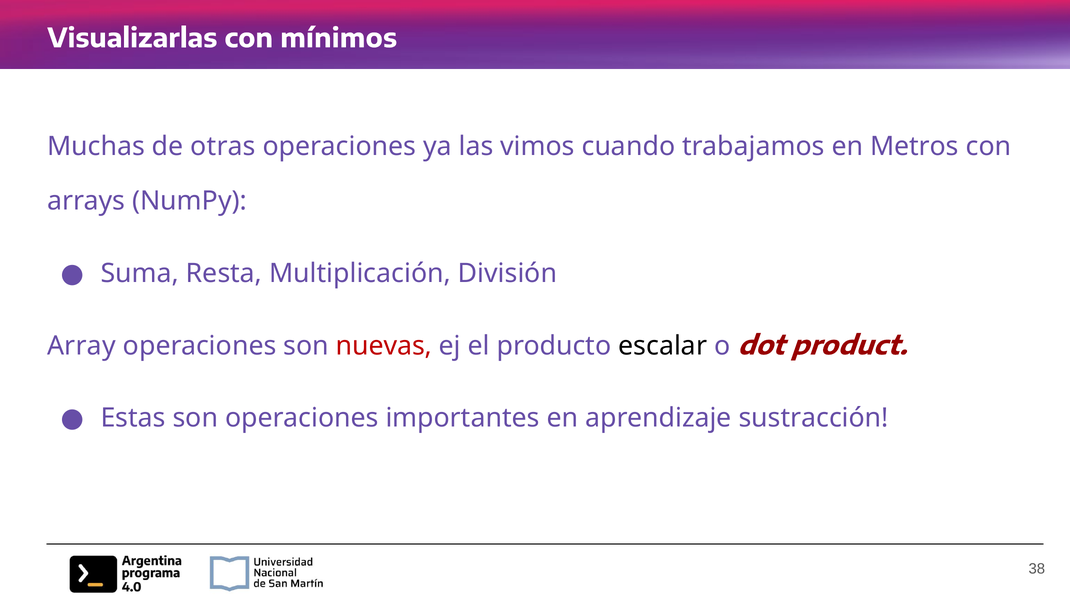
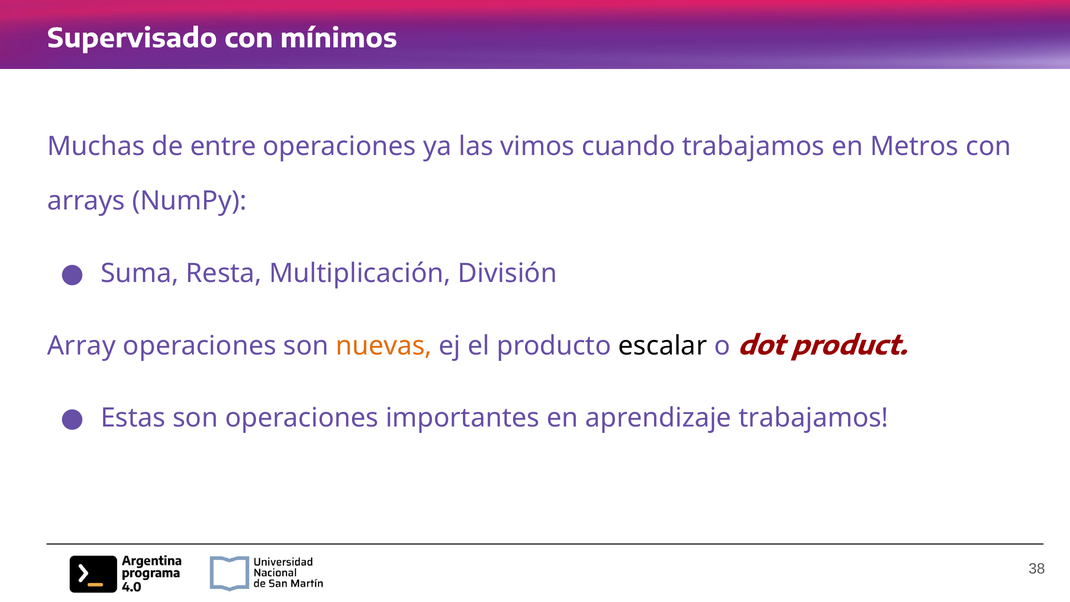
Visualizarlas: Visualizarlas -> Supervisado
otras: otras -> entre
nuevas colour: red -> orange
aprendizaje sustracción: sustracción -> trabajamos
